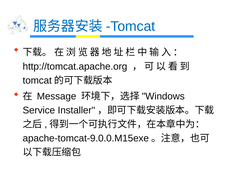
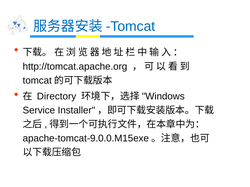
Message: Message -> Directory
